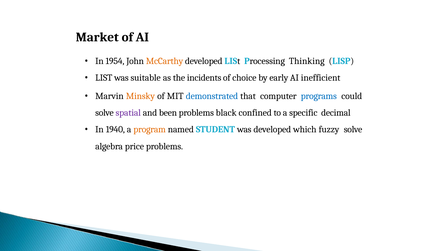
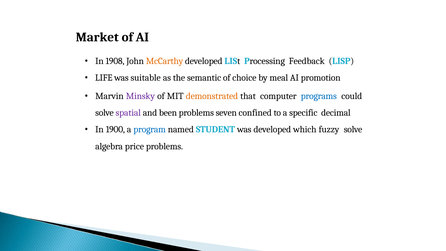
1954: 1954 -> 1908
Thinking: Thinking -> Feedback
LIST at (104, 78): LIST -> LIFE
incidents: incidents -> semantic
early: early -> meal
inefficient: inefficient -> promotion
Minsky colour: orange -> purple
demonstrated colour: blue -> orange
black: black -> seven
1940: 1940 -> 1900
program colour: orange -> blue
